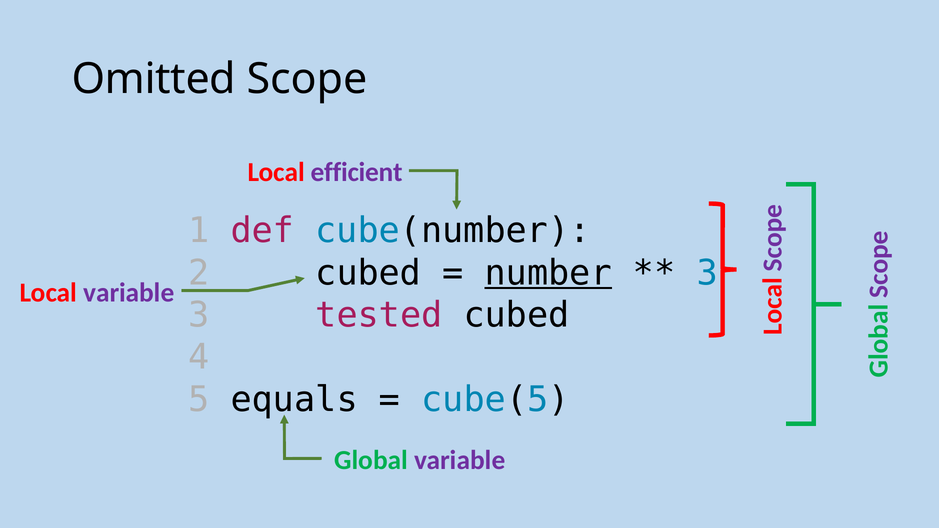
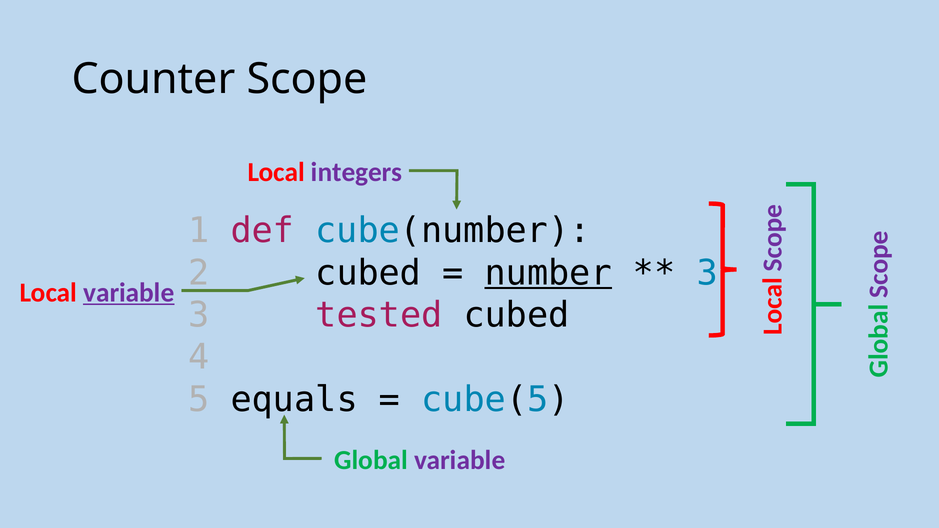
Omitted: Omitted -> Counter
efficient: efficient -> integers
variable at (129, 293) underline: none -> present
